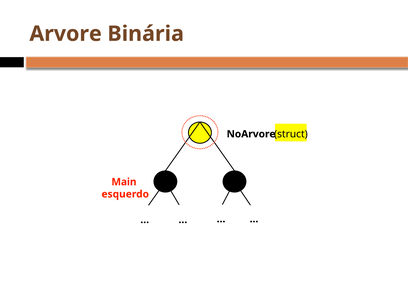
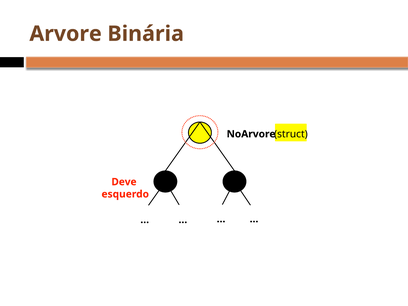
Main: Main -> Deve
